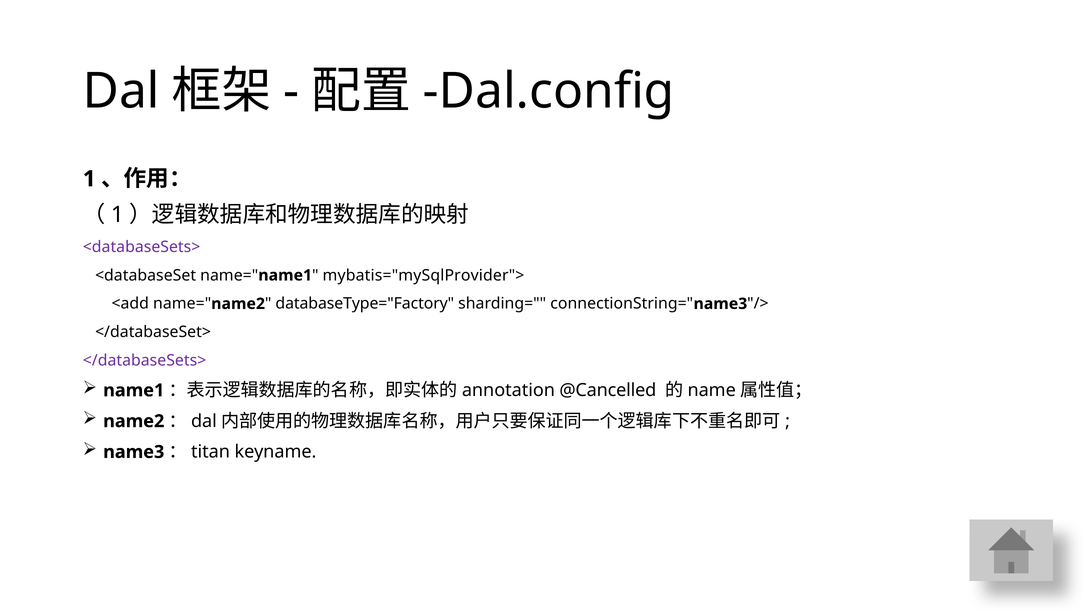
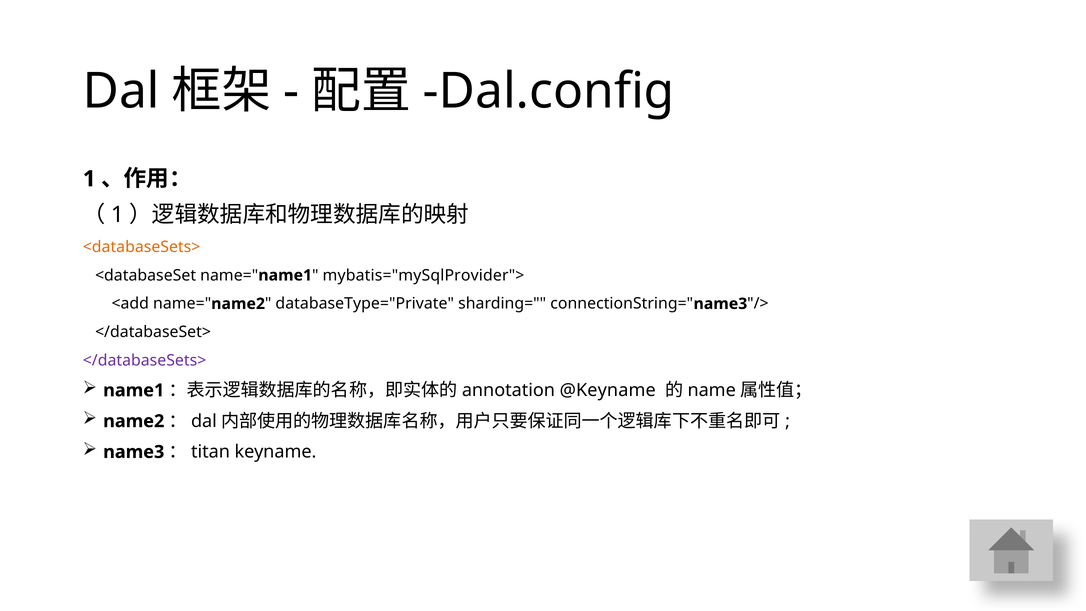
<databaseSets> colour: purple -> orange
databaseType="Factory: databaseType="Factory -> databaseType="Private
@Cancelled: @Cancelled -> @Keyname
